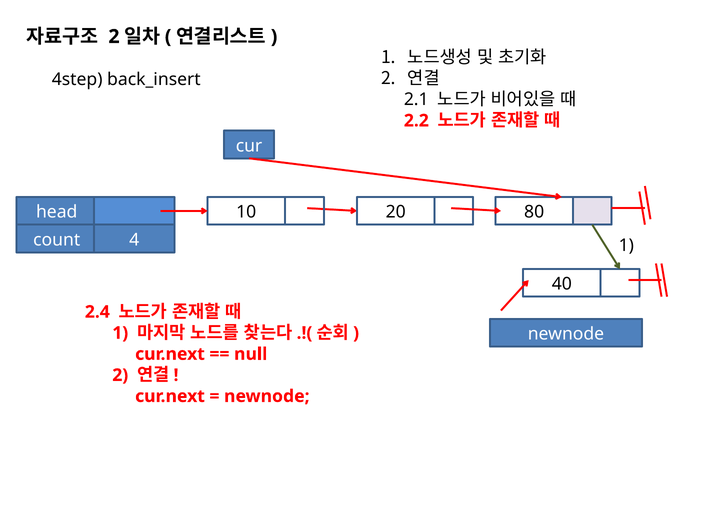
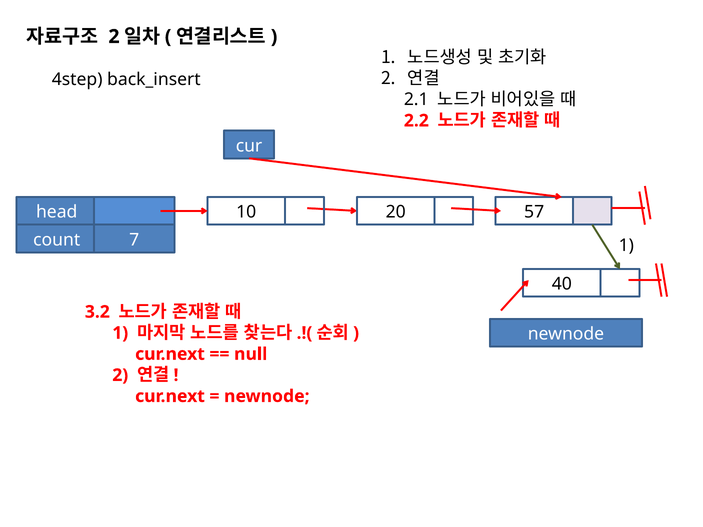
80: 80 -> 57
4: 4 -> 7
2.4: 2.4 -> 3.2
